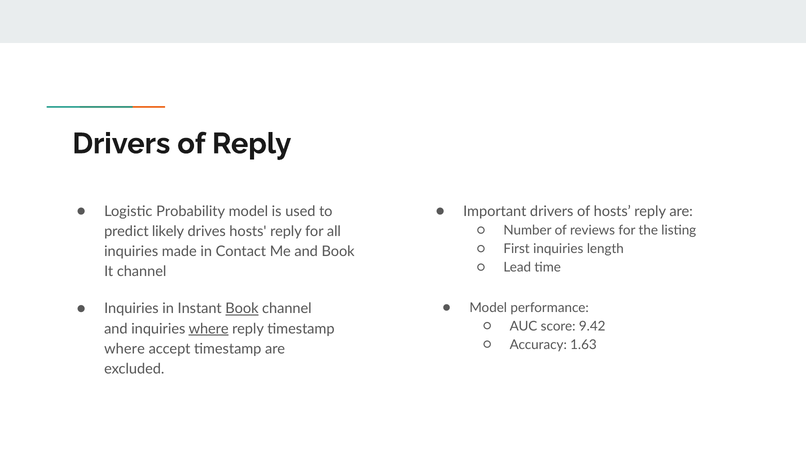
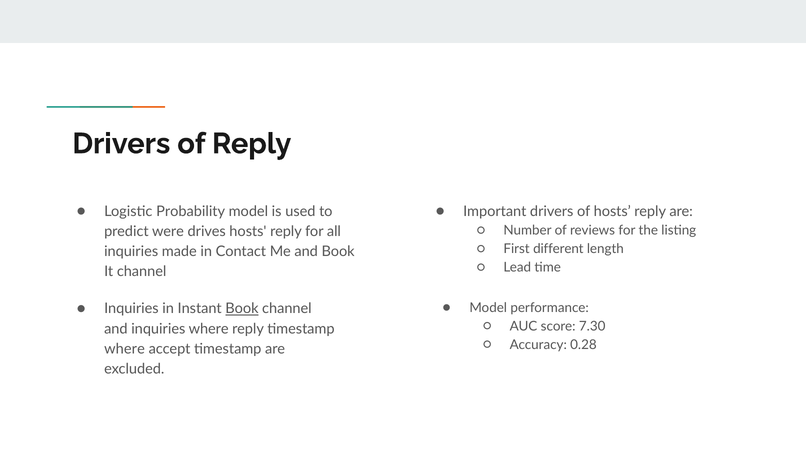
likely: likely -> were
First inquiries: inquiries -> different
9.42: 9.42 -> 7.30
where at (209, 329) underline: present -> none
1.63: 1.63 -> 0.28
